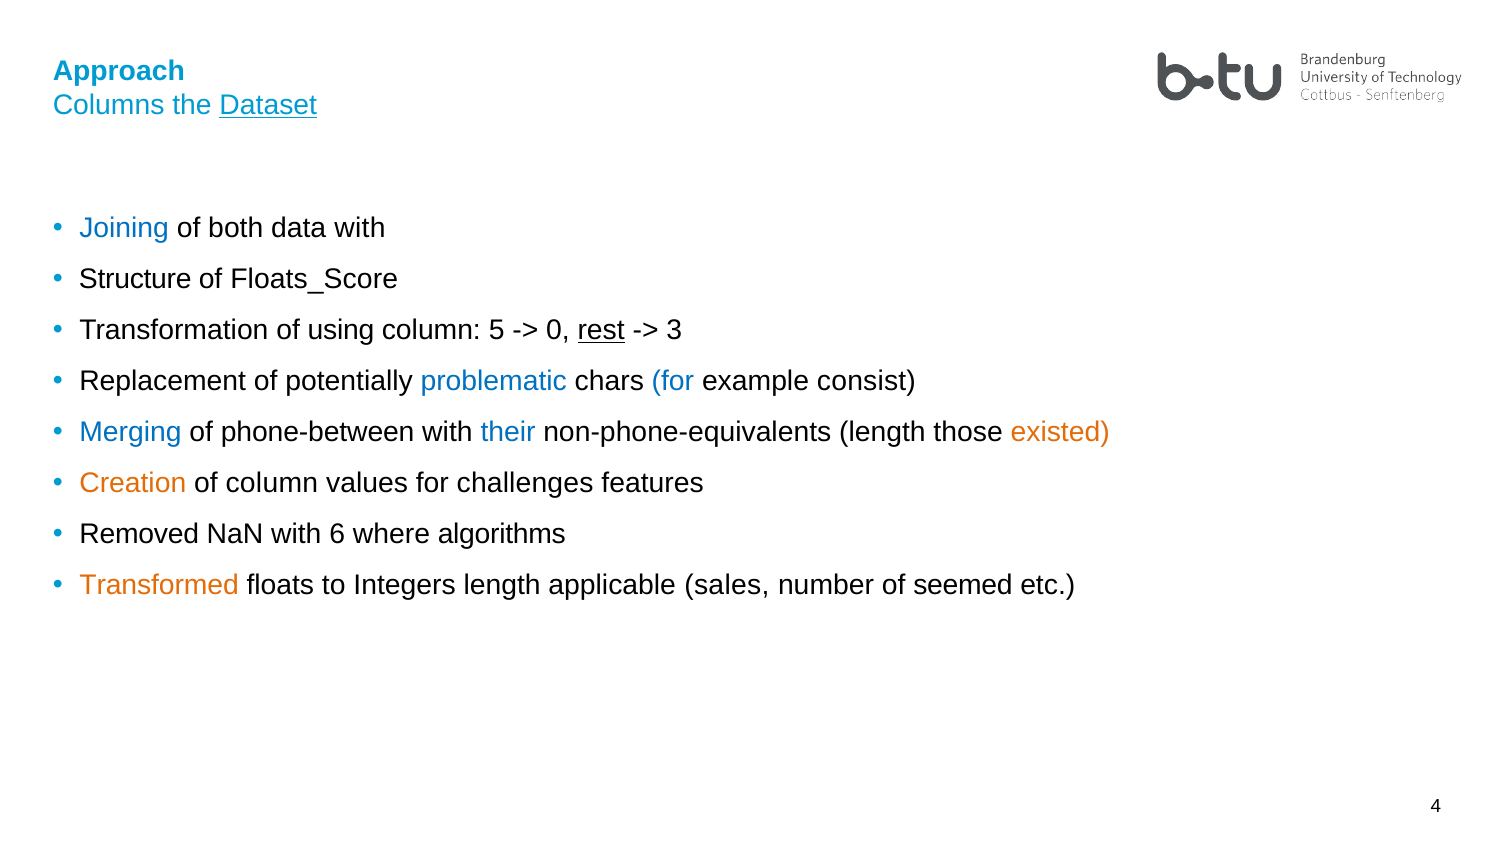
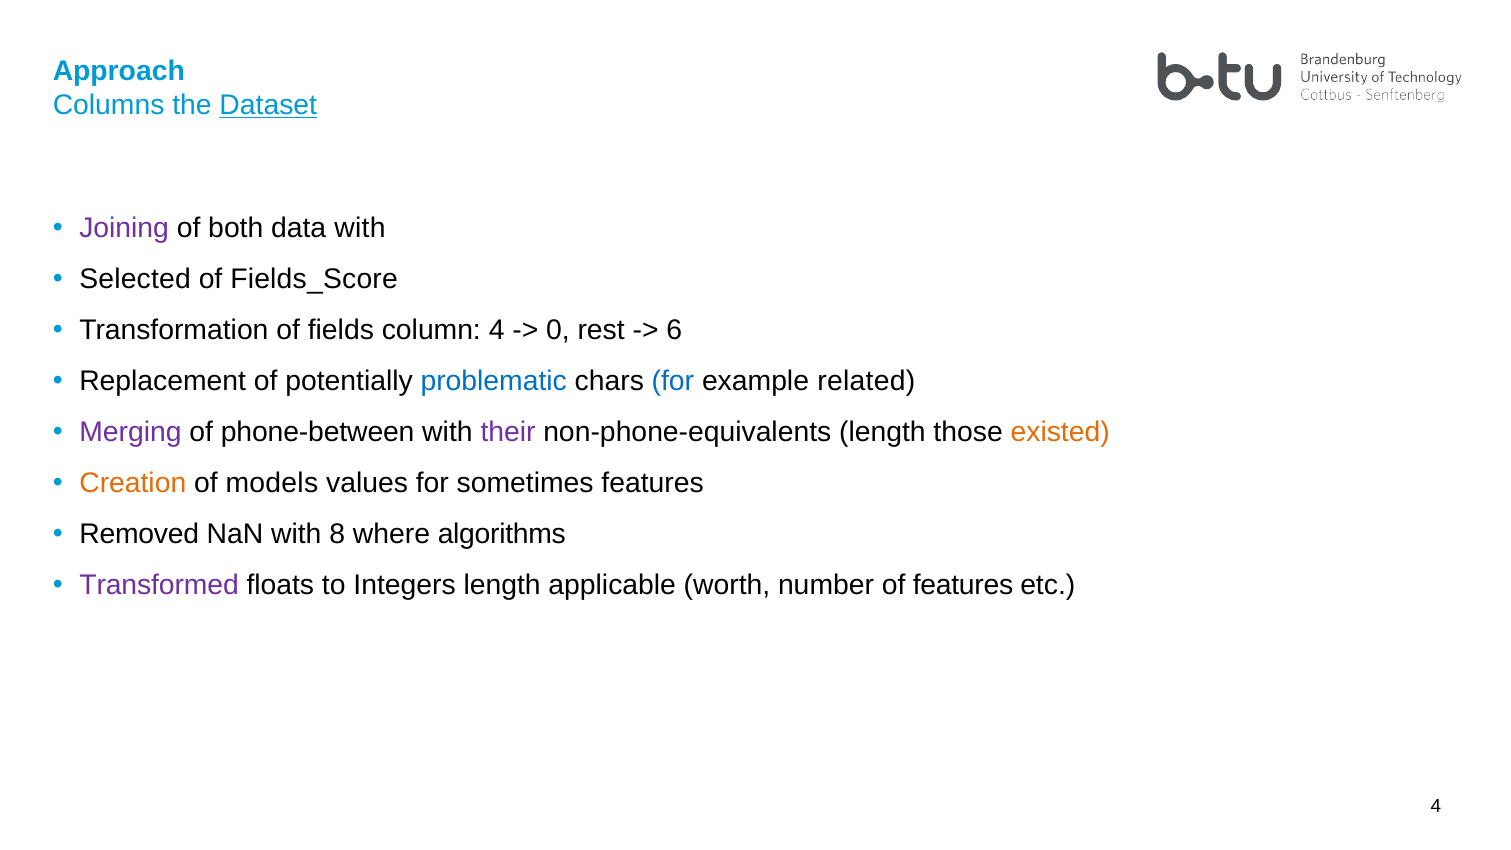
Joining colour: blue -> purple
Structure: Structure -> Selected
Floats_Score: Floats_Score -> Fields_Score
using: using -> fields
column 5: 5 -> 4
rest underline: present -> none
3: 3 -> 6
consist: consist -> related
Merging colour: blue -> purple
their colour: blue -> purple
of column: column -> models
challenges: challenges -> sometimes
6: 6 -> 8
Transformed colour: orange -> purple
sales: sales -> worth
of seemed: seemed -> features
